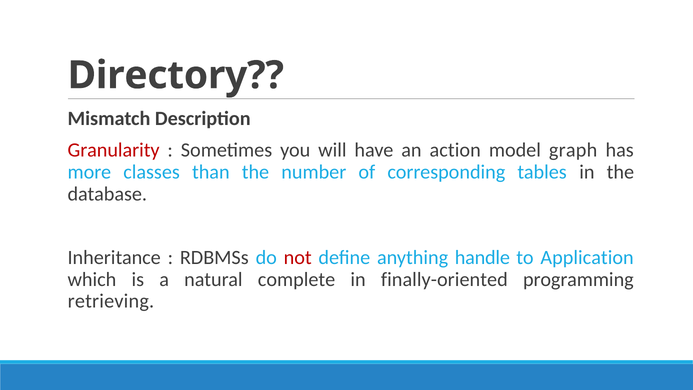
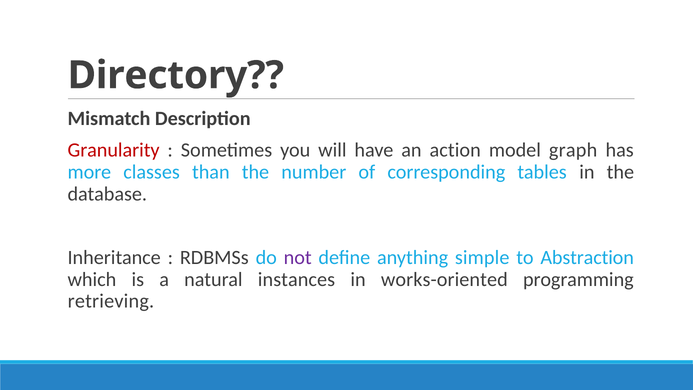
not colour: red -> purple
handle: handle -> simple
Application: Application -> Abstraction
complete: complete -> instances
finally-oriented: finally-oriented -> works-oriented
